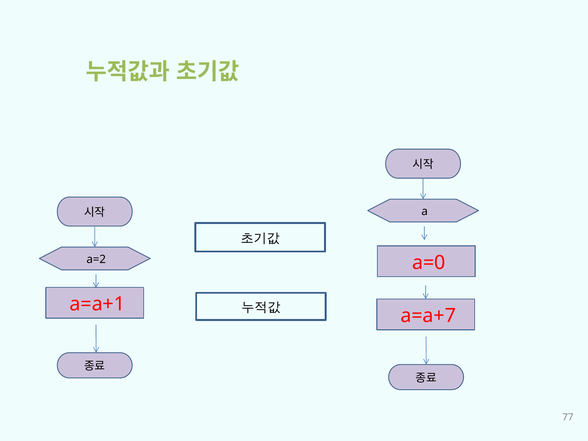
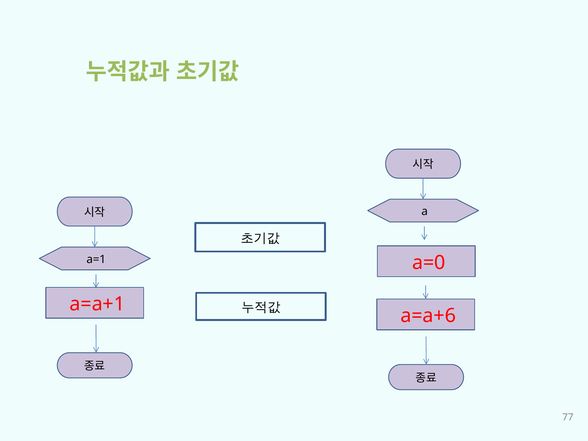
a=2: a=2 -> a=1
a=a+7: a=a+7 -> a=a+6
